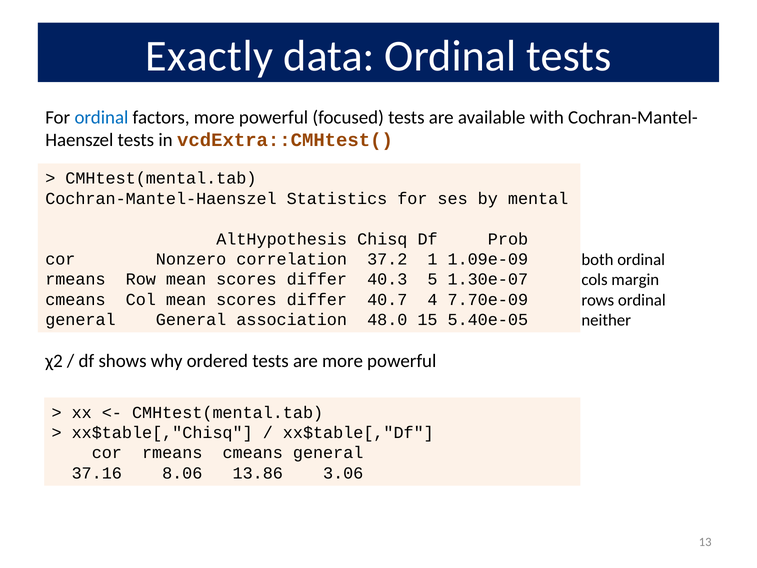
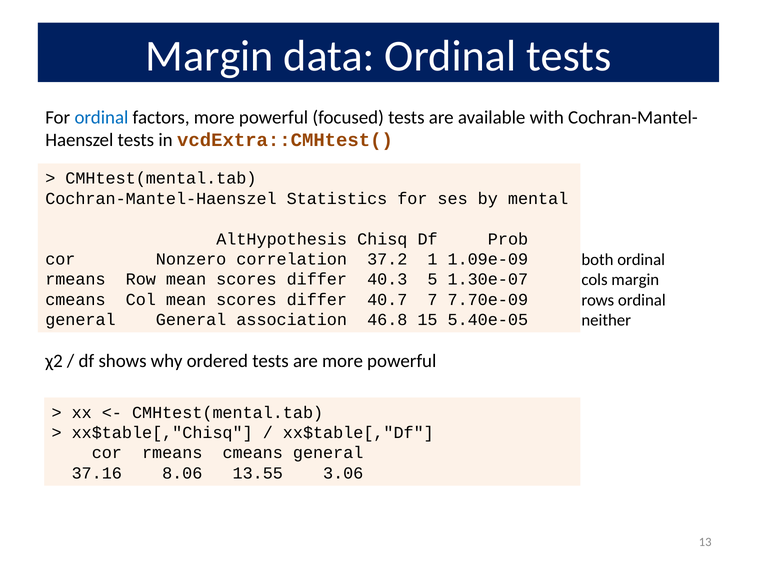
Exactly at (209, 56): Exactly -> Margin
4: 4 -> 7
48.0: 48.0 -> 46.8
13.86: 13.86 -> 13.55
